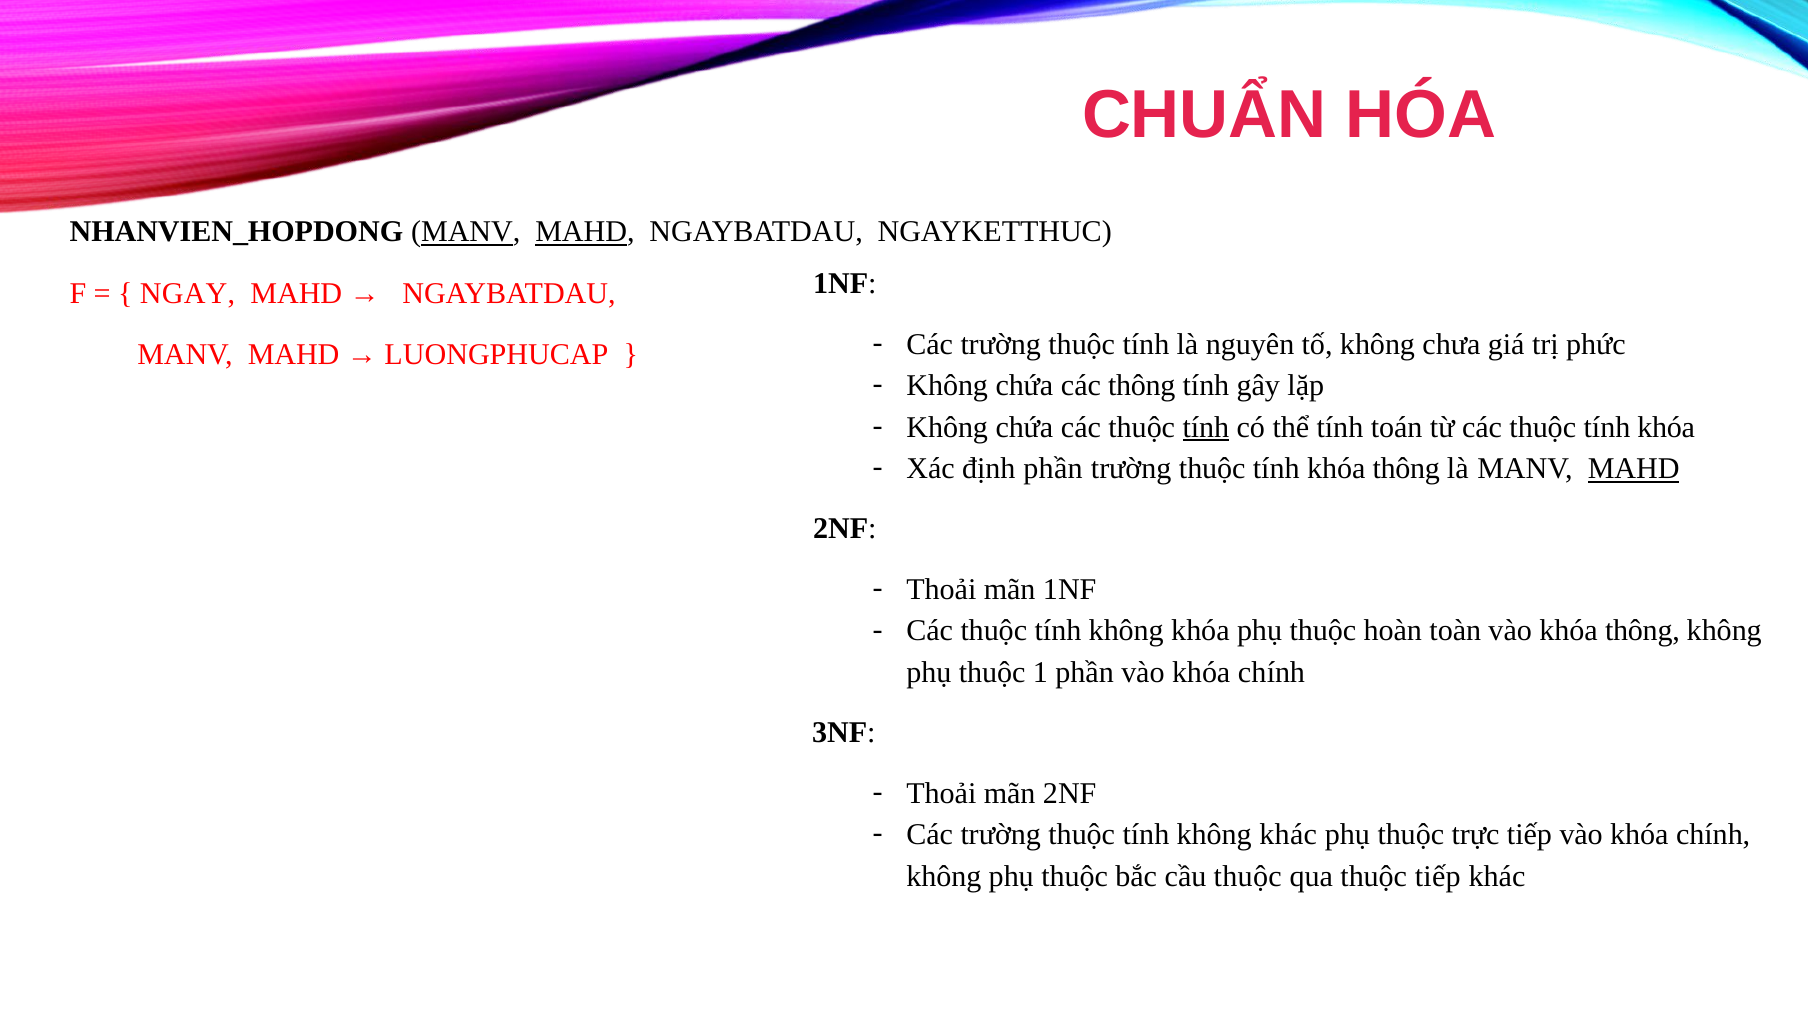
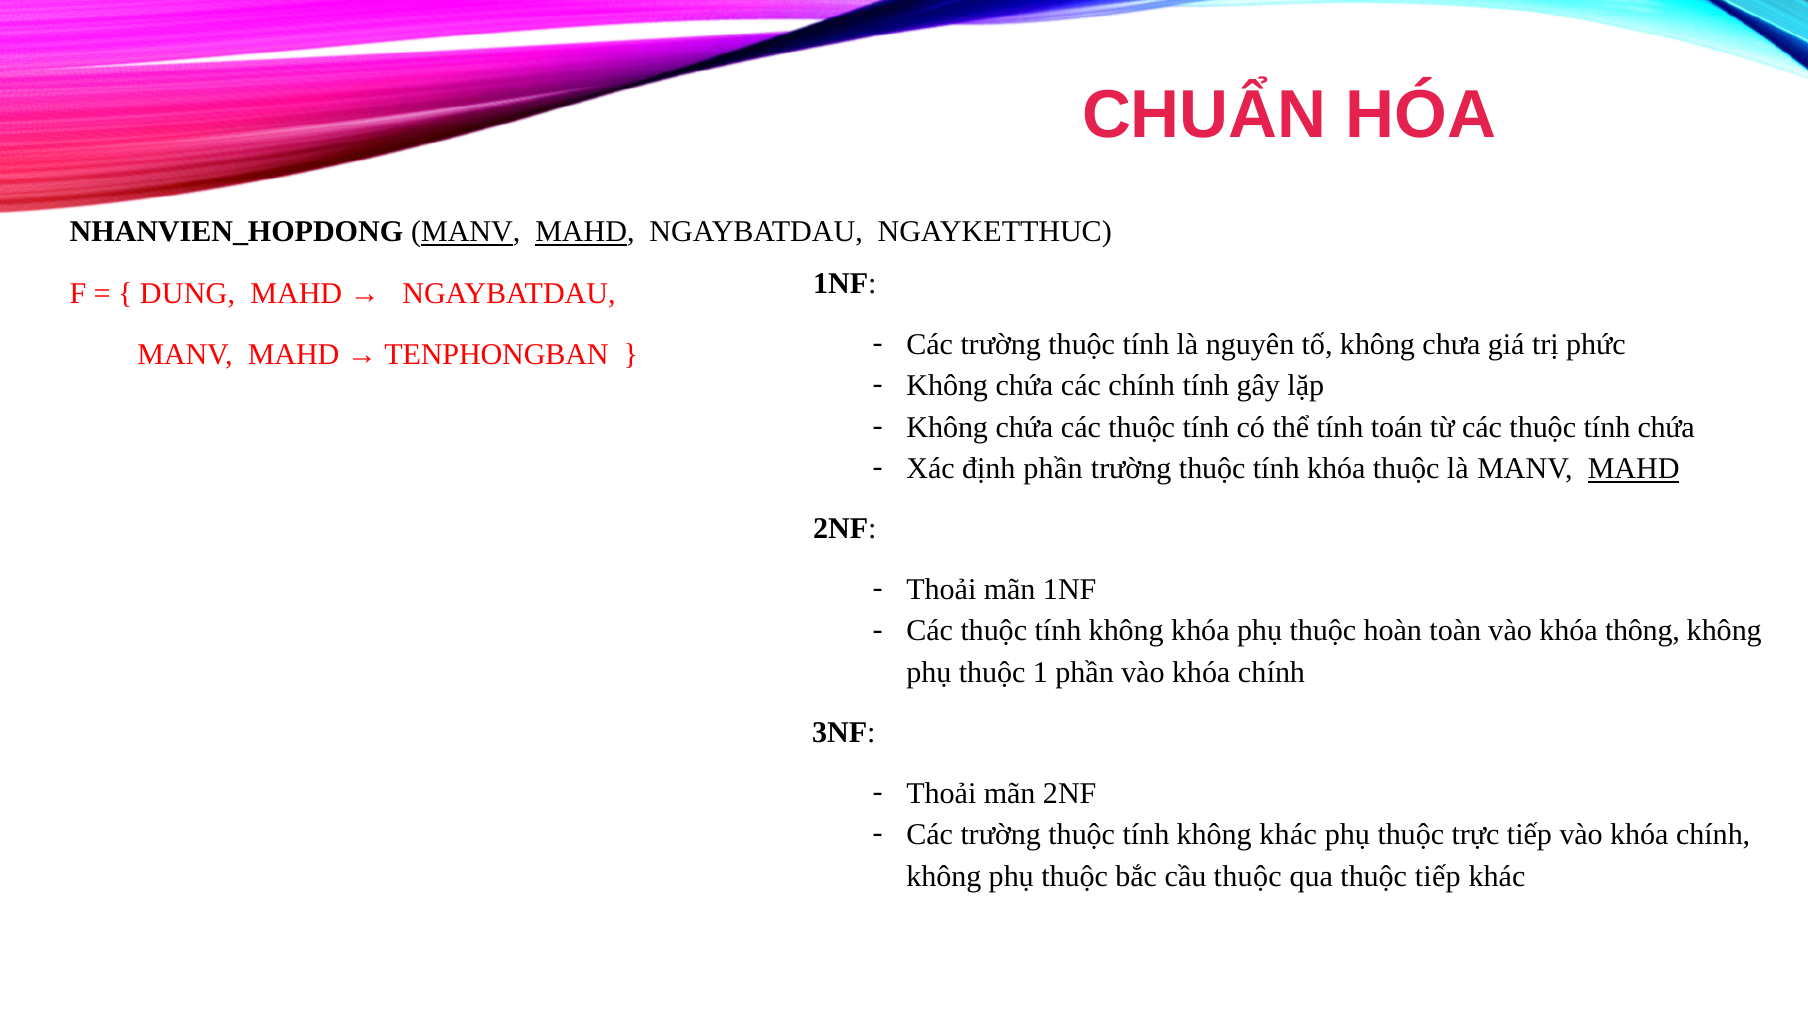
NGAY: NGAY -> DUNG
LUONGPHUCAP: LUONGPHUCAP -> TENPHONGBAN
các thông: thông -> chính
tính at (1206, 427) underline: present -> none
các thuộc tính khóa: khóa -> chứa
tính khóa thông: thông -> thuộc
